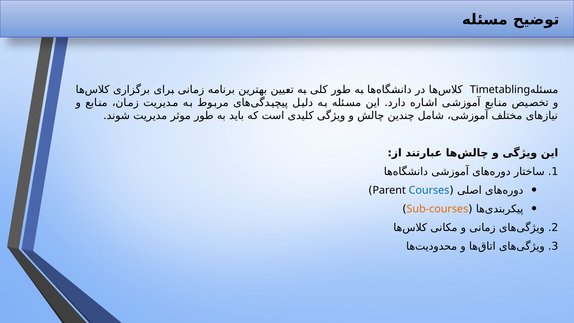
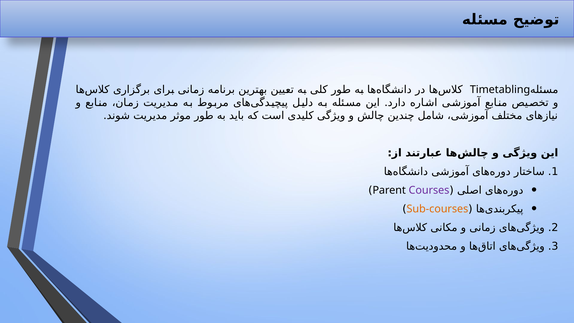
Courses colour: blue -> purple
